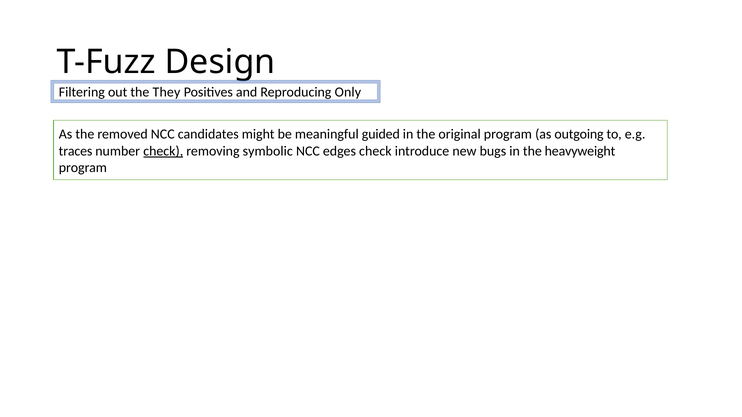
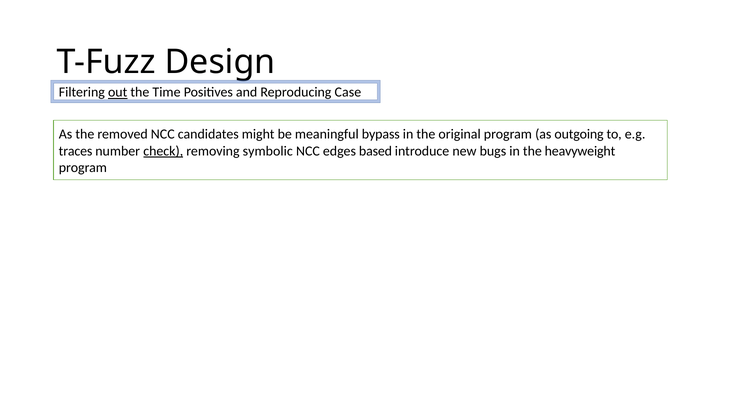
out underline: none -> present
They: They -> Time
Only: Only -> Case
guided: guided -> bypass
edges check: check -> based
